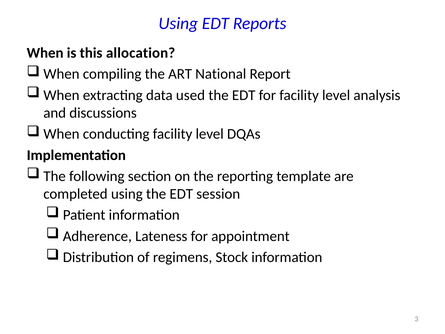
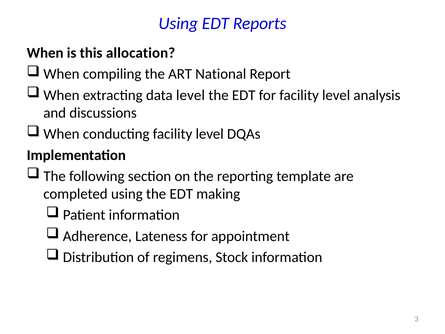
data used: used -> level
session: session -> making
